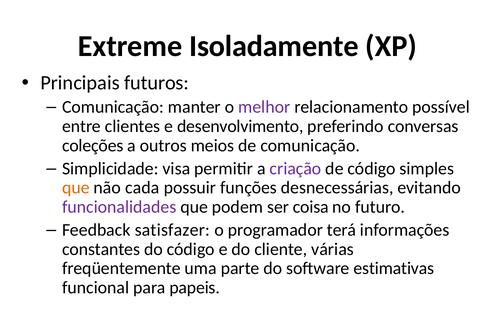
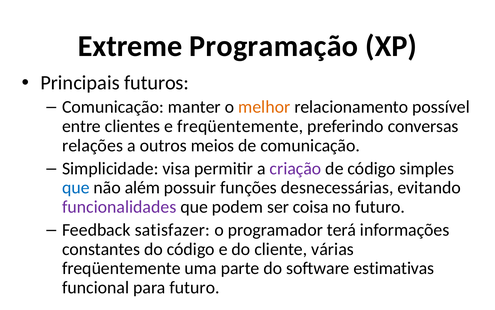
Isoladamente: Isoladamente -> Programação
melhor colour: purple -> orange
e desenvolvimento: desenvolvimento -> freqüentemente
coleções: coleções -> relações
que at (76, 187) colour: orange -> blue
cada: cada -> além
para papeis: papeis -> futuro
